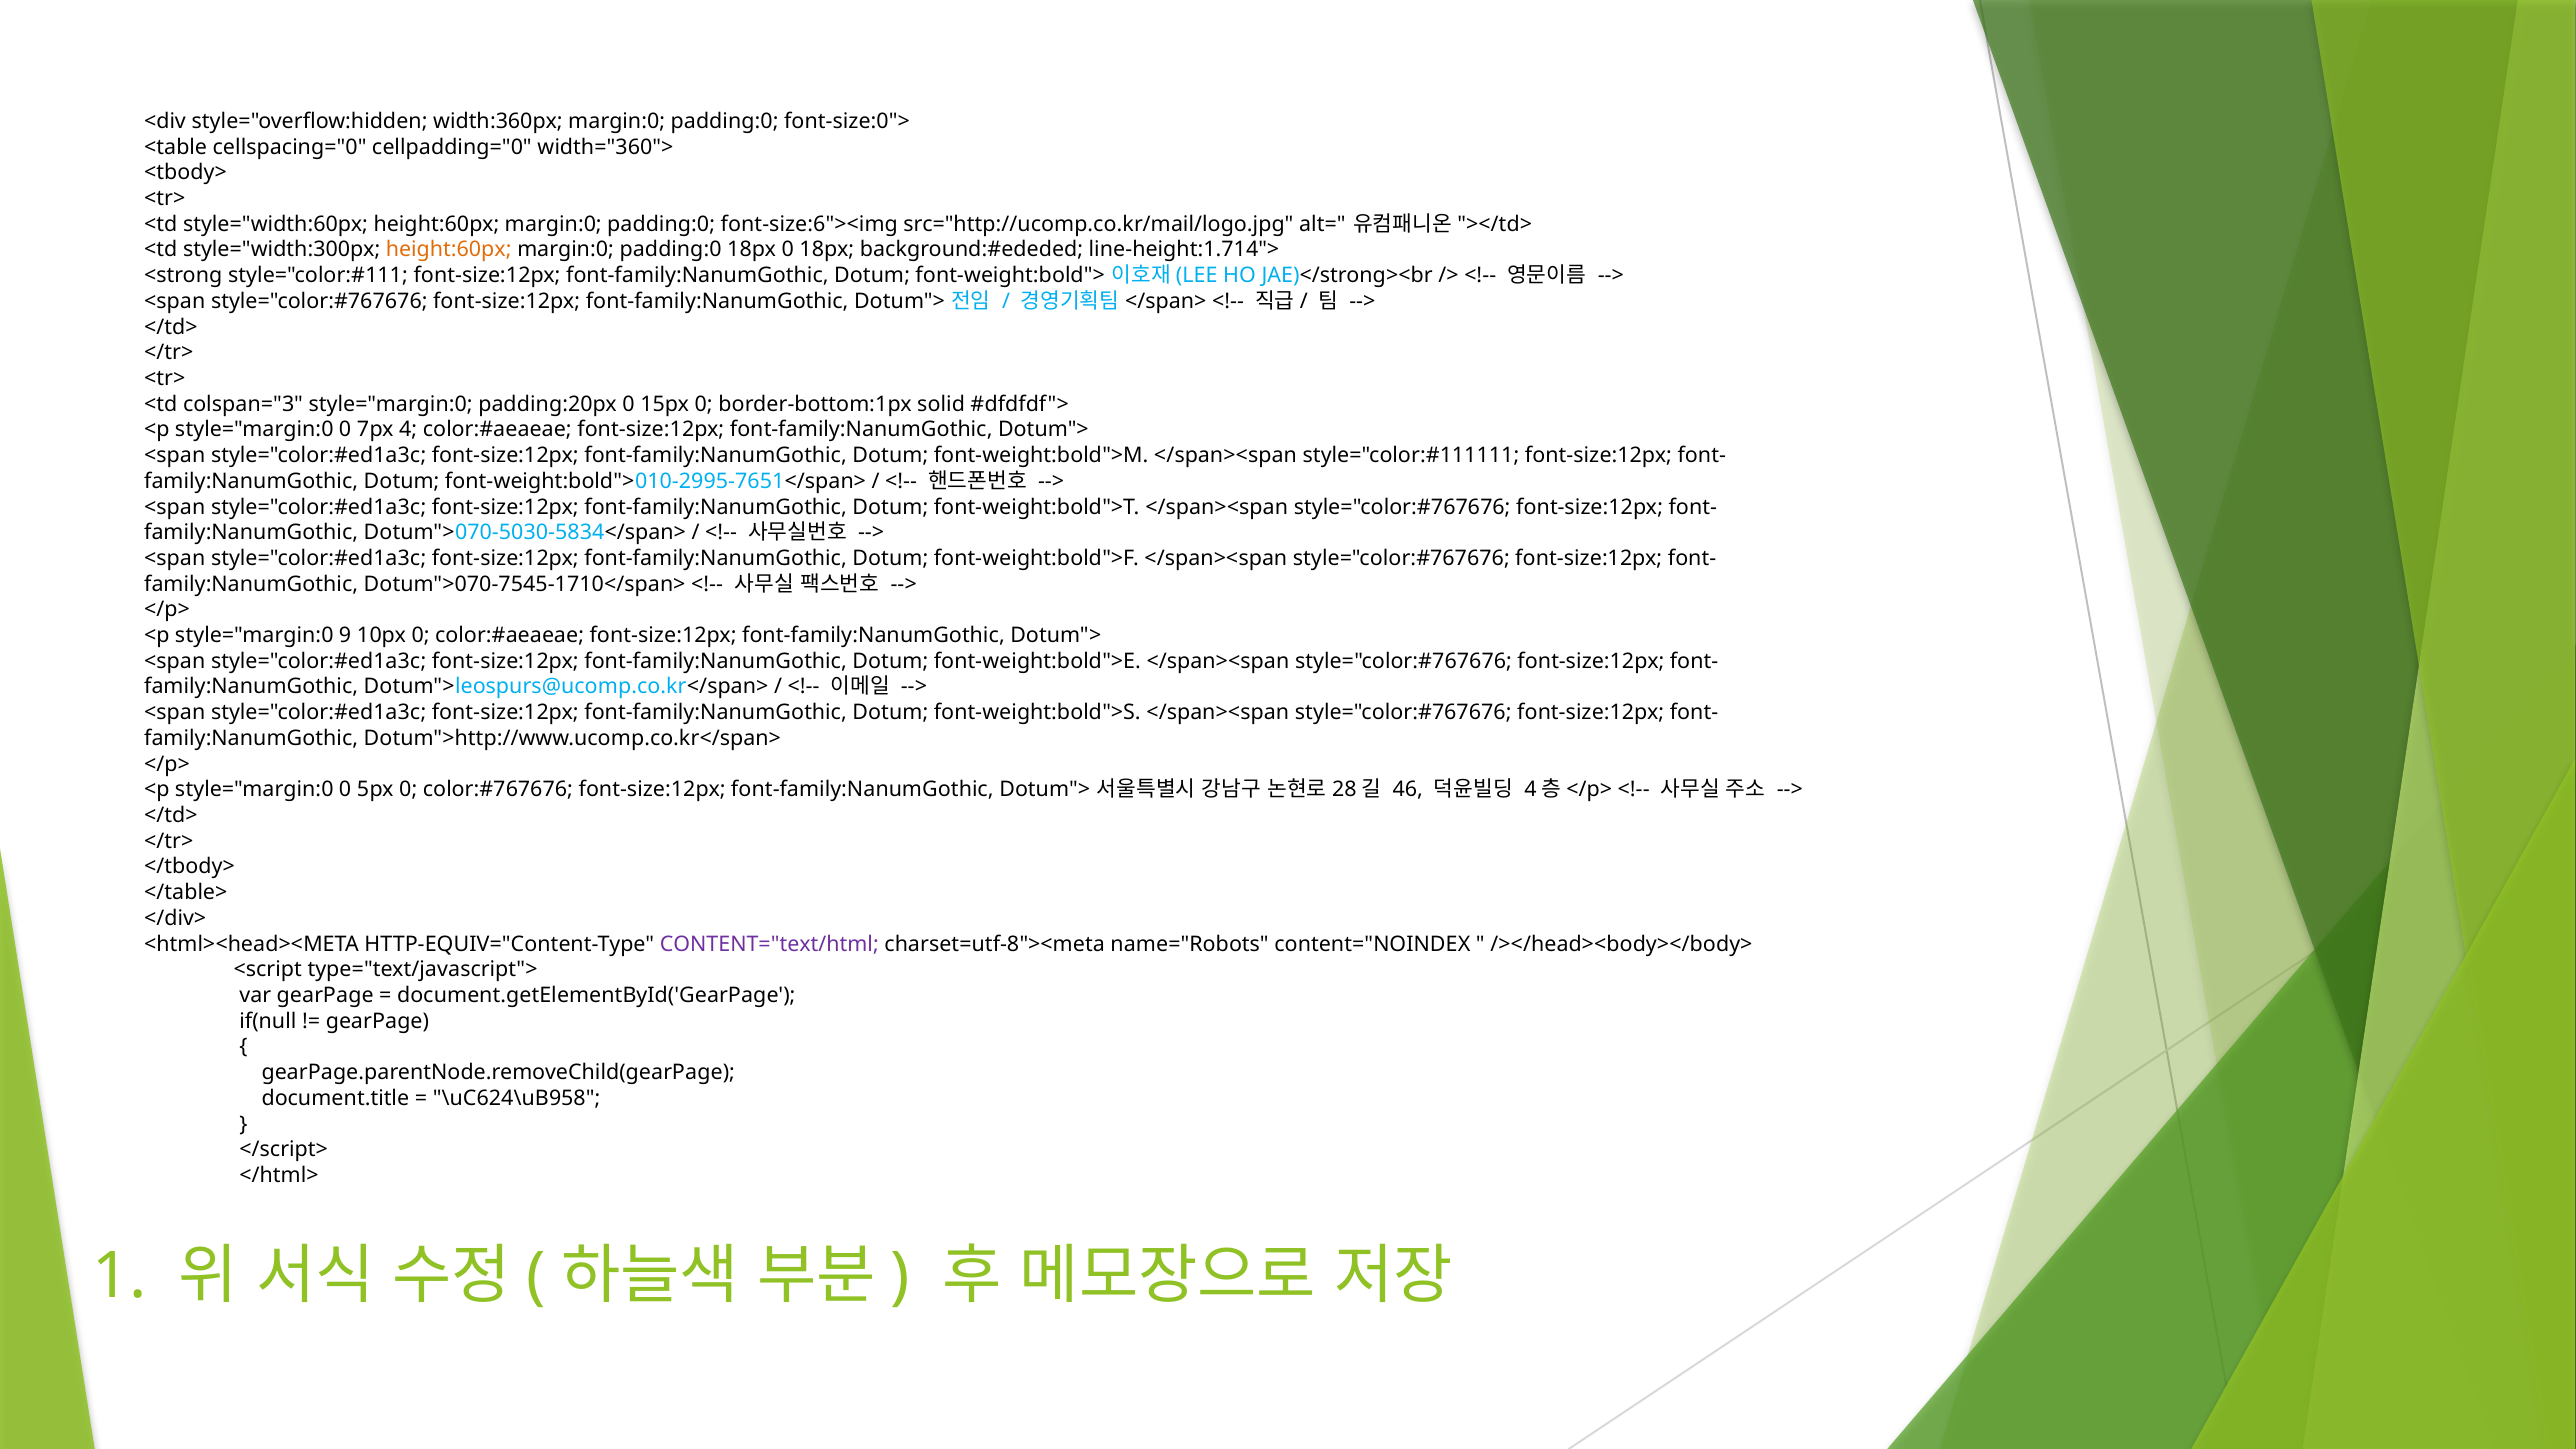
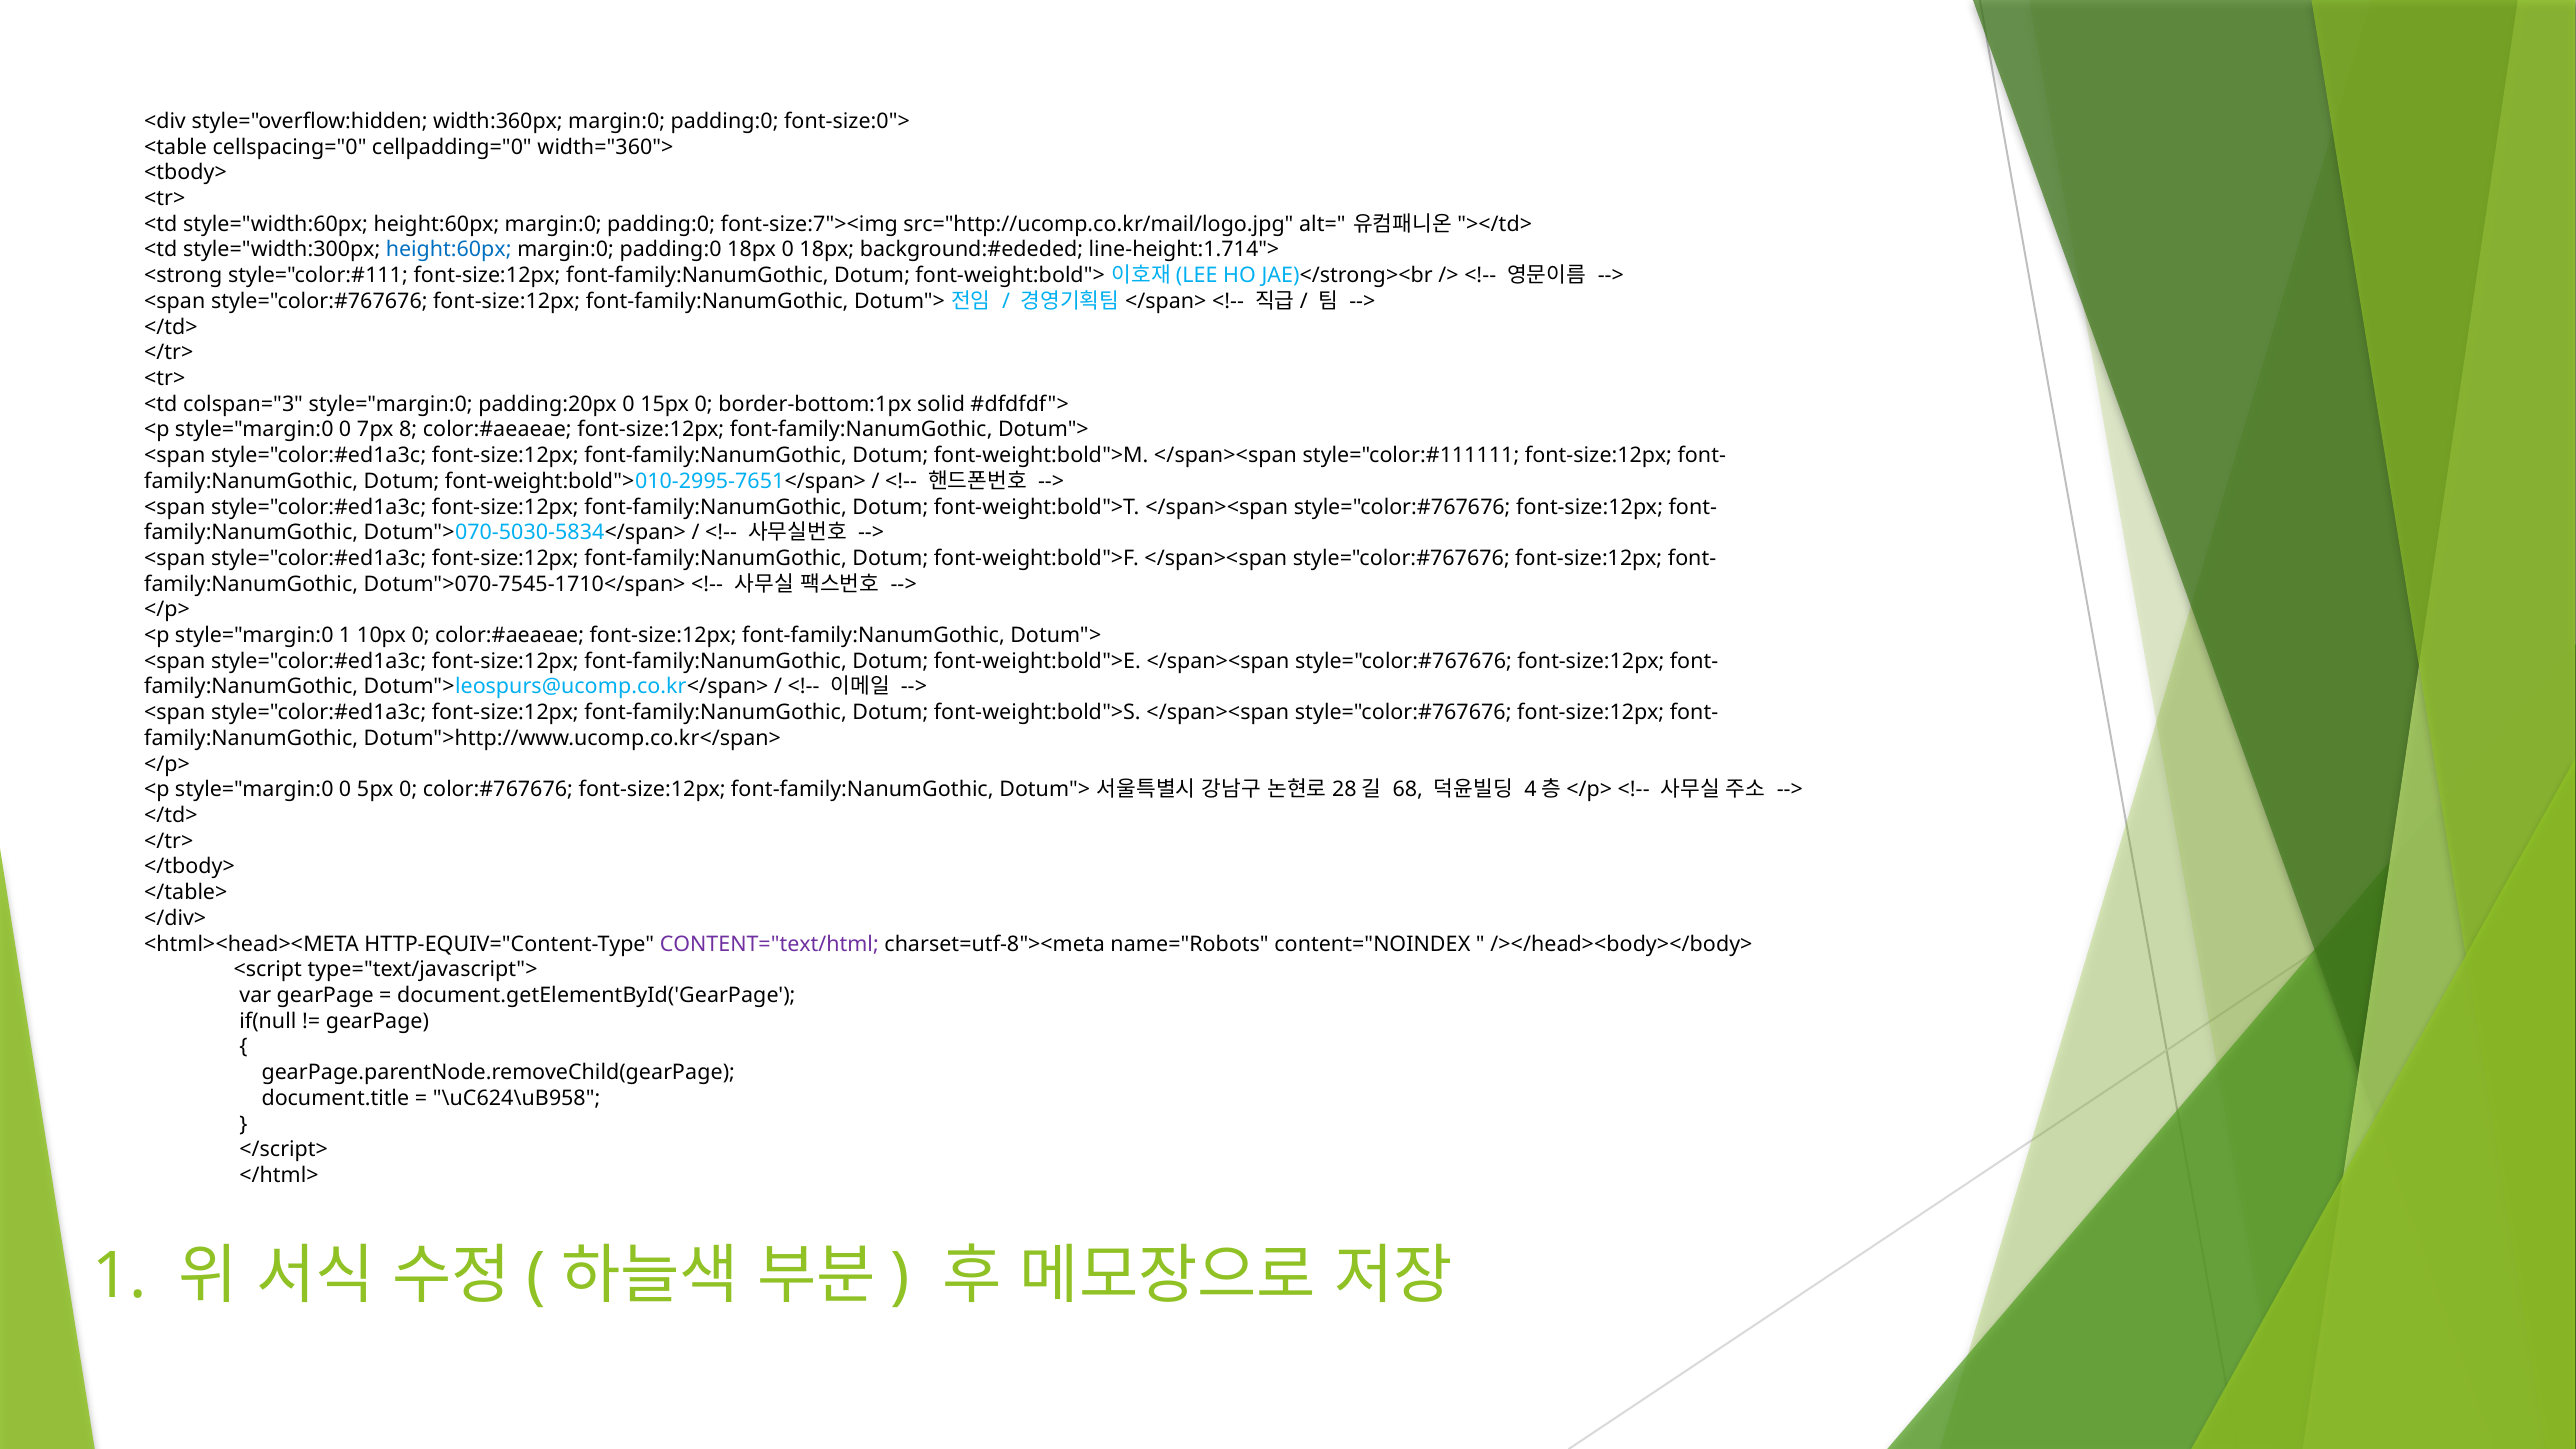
font-size:6"><img: font-size:6"><img -> font-size:7"><img
height:60px at (449, 250) colour: orange -> blue
4: 4 -> 8
style="margin:0 9: 9 -> 1
46: 46 -> 68
